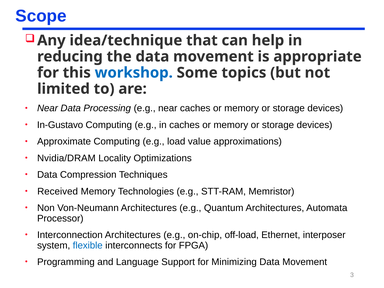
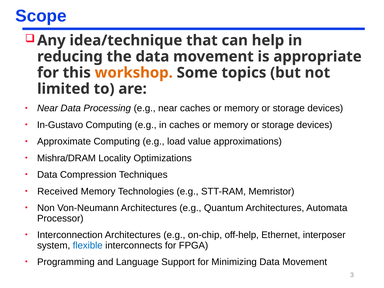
workshop colour: blue -> orange
Nvidia/DRAM: Nvidia/DRAM -> Mishra/DRAM
off-load: off-load -> off-help
